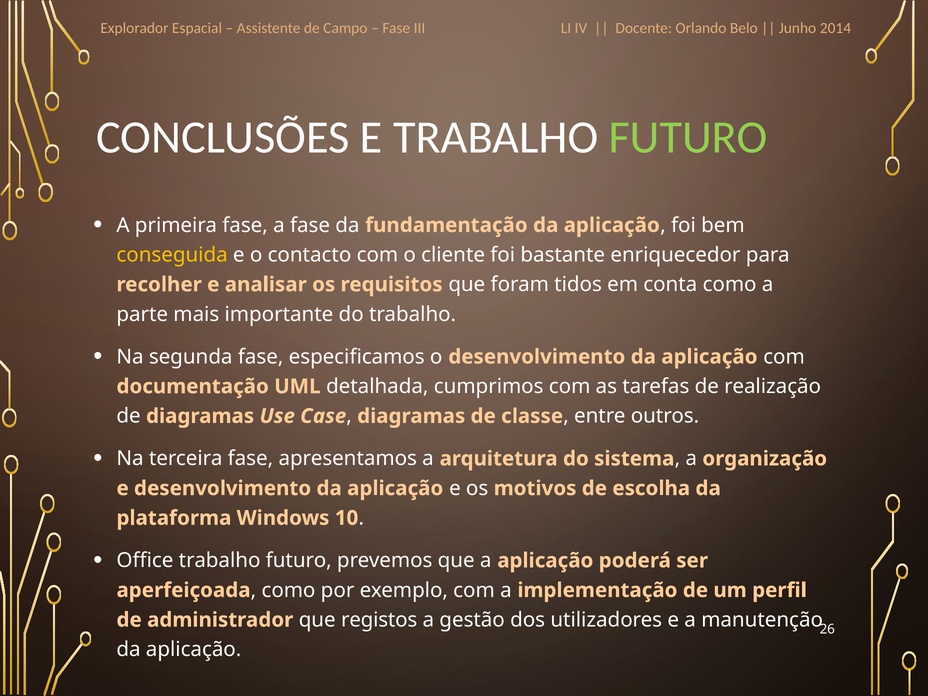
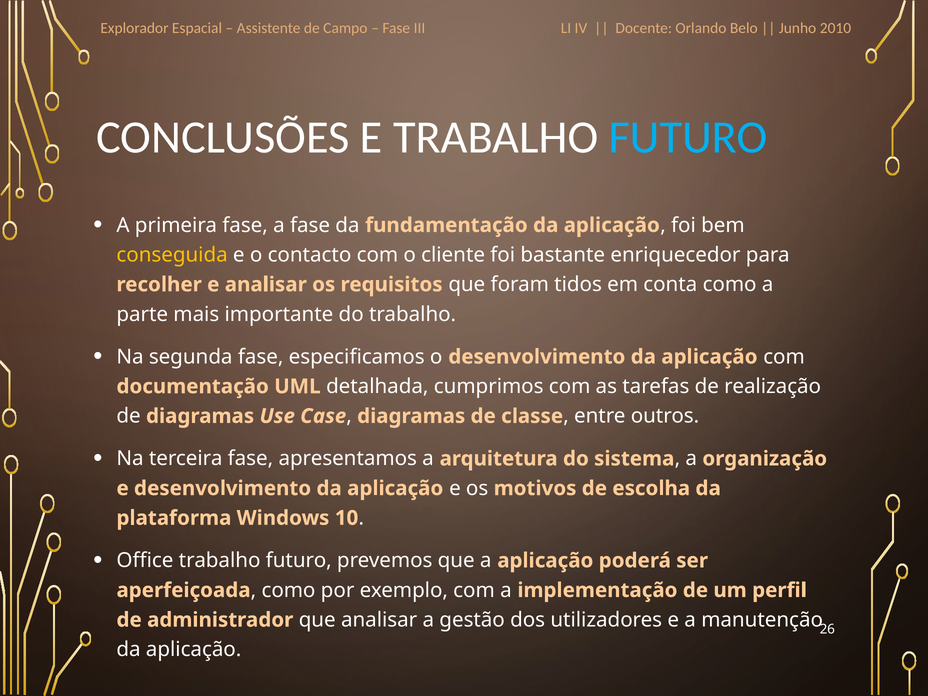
2014: 2014 -> 2010
FUTURO at (688, 137) colour: light green -> light blue
que registos: registos -> analisar
